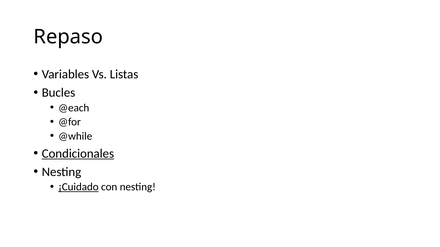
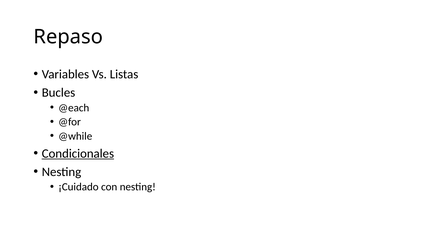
¡Cuidado underline: present -> none
